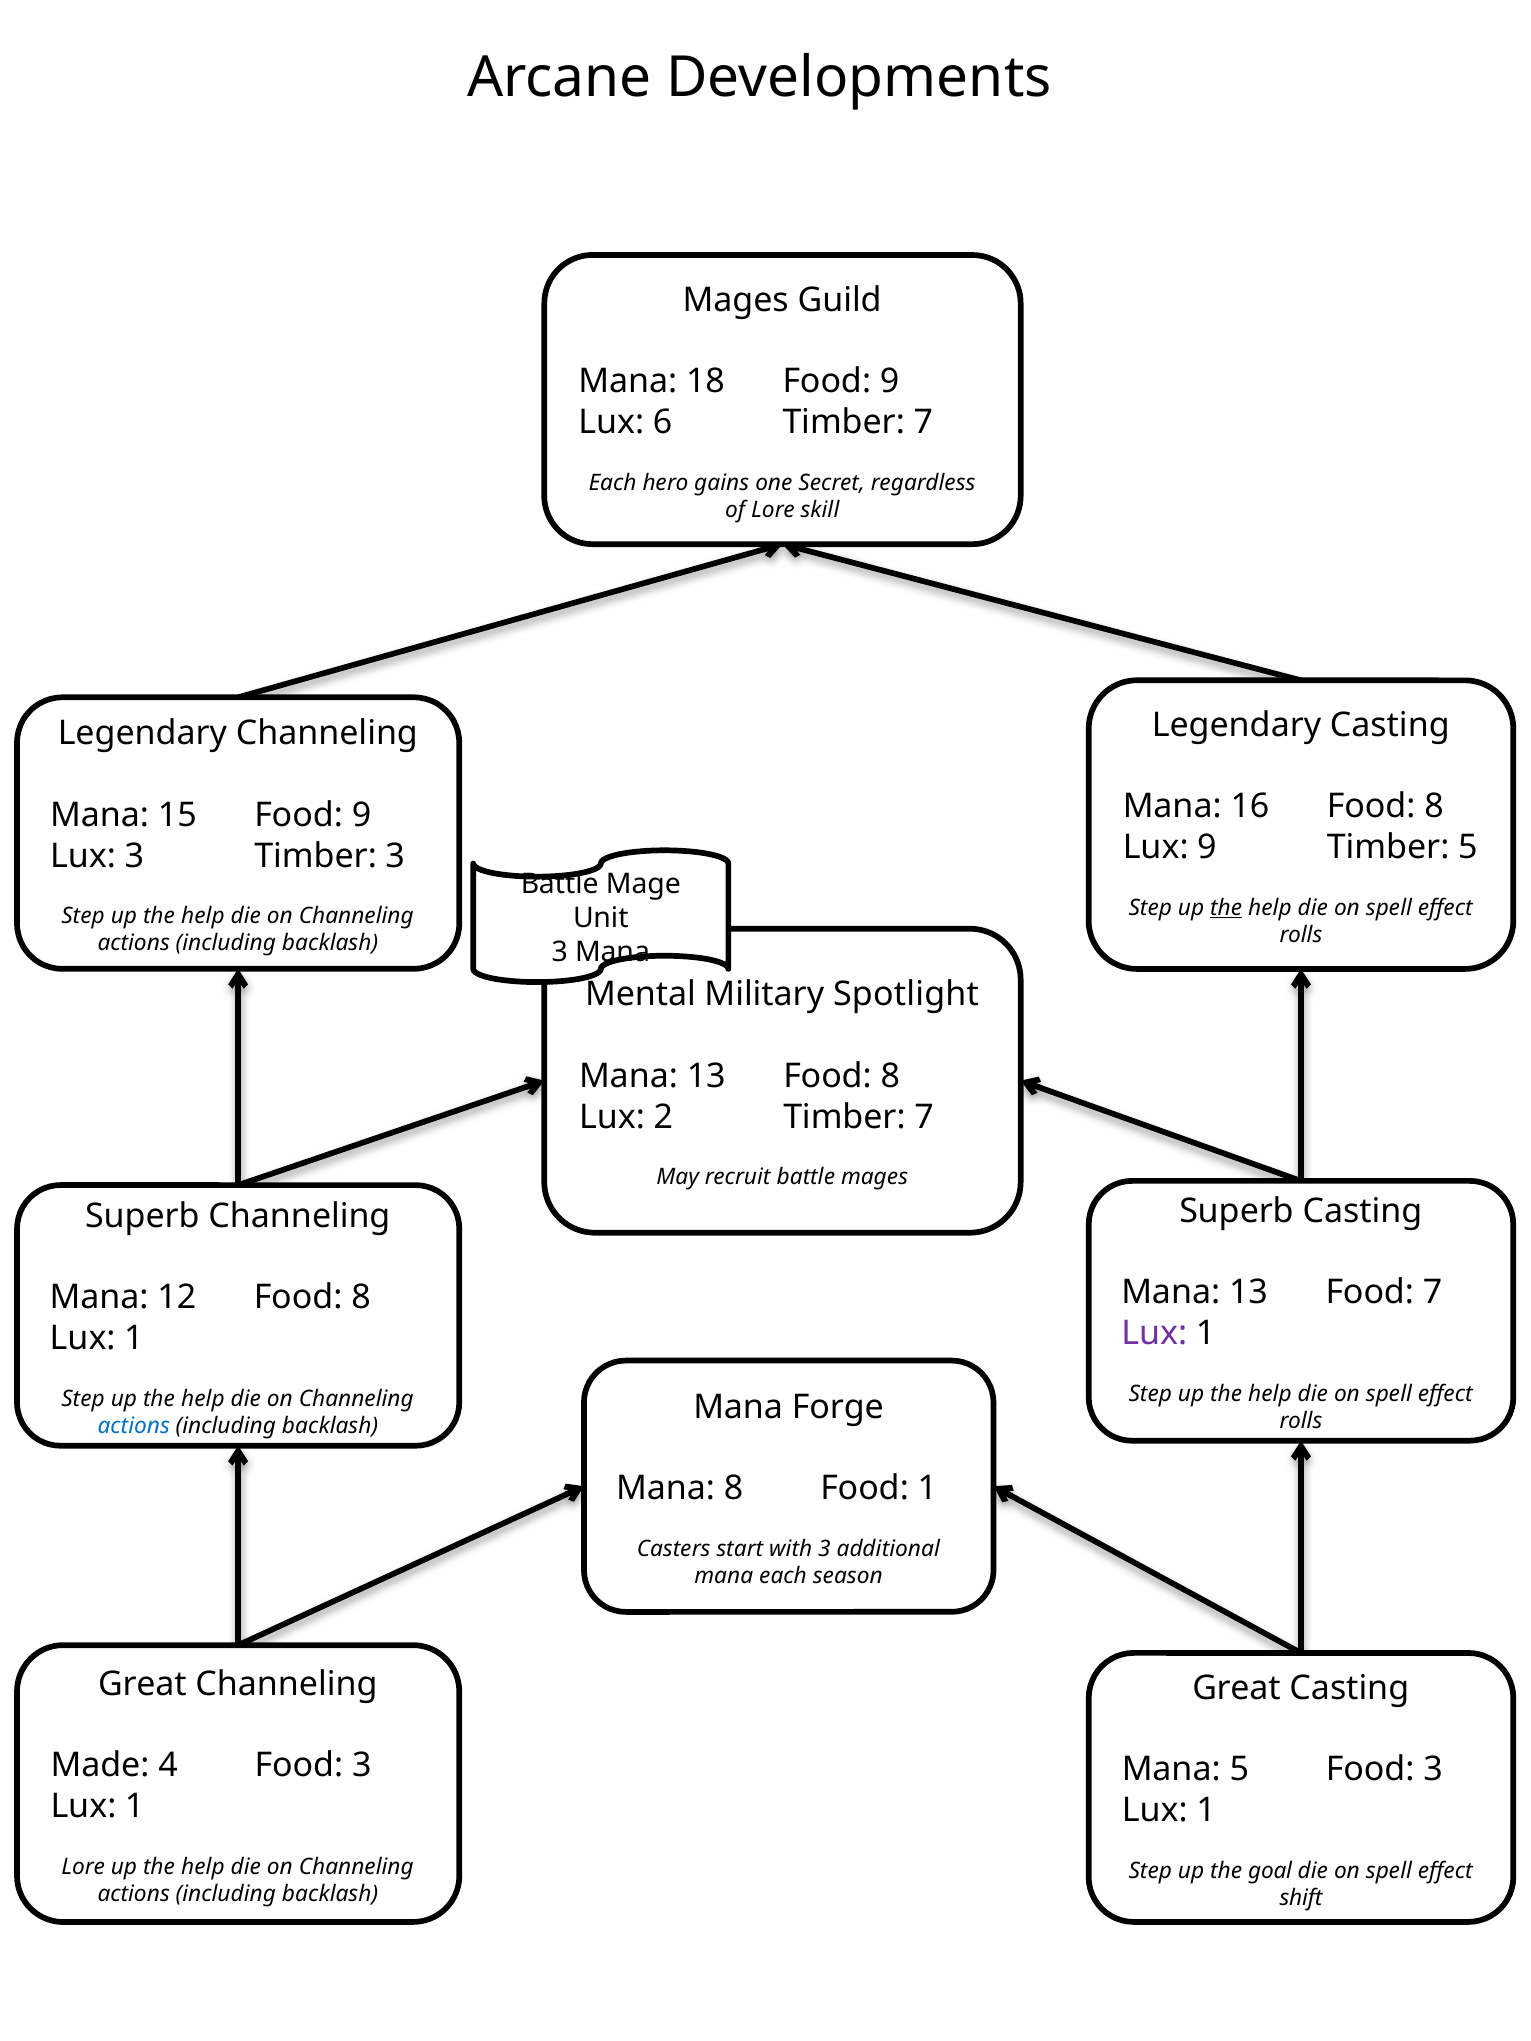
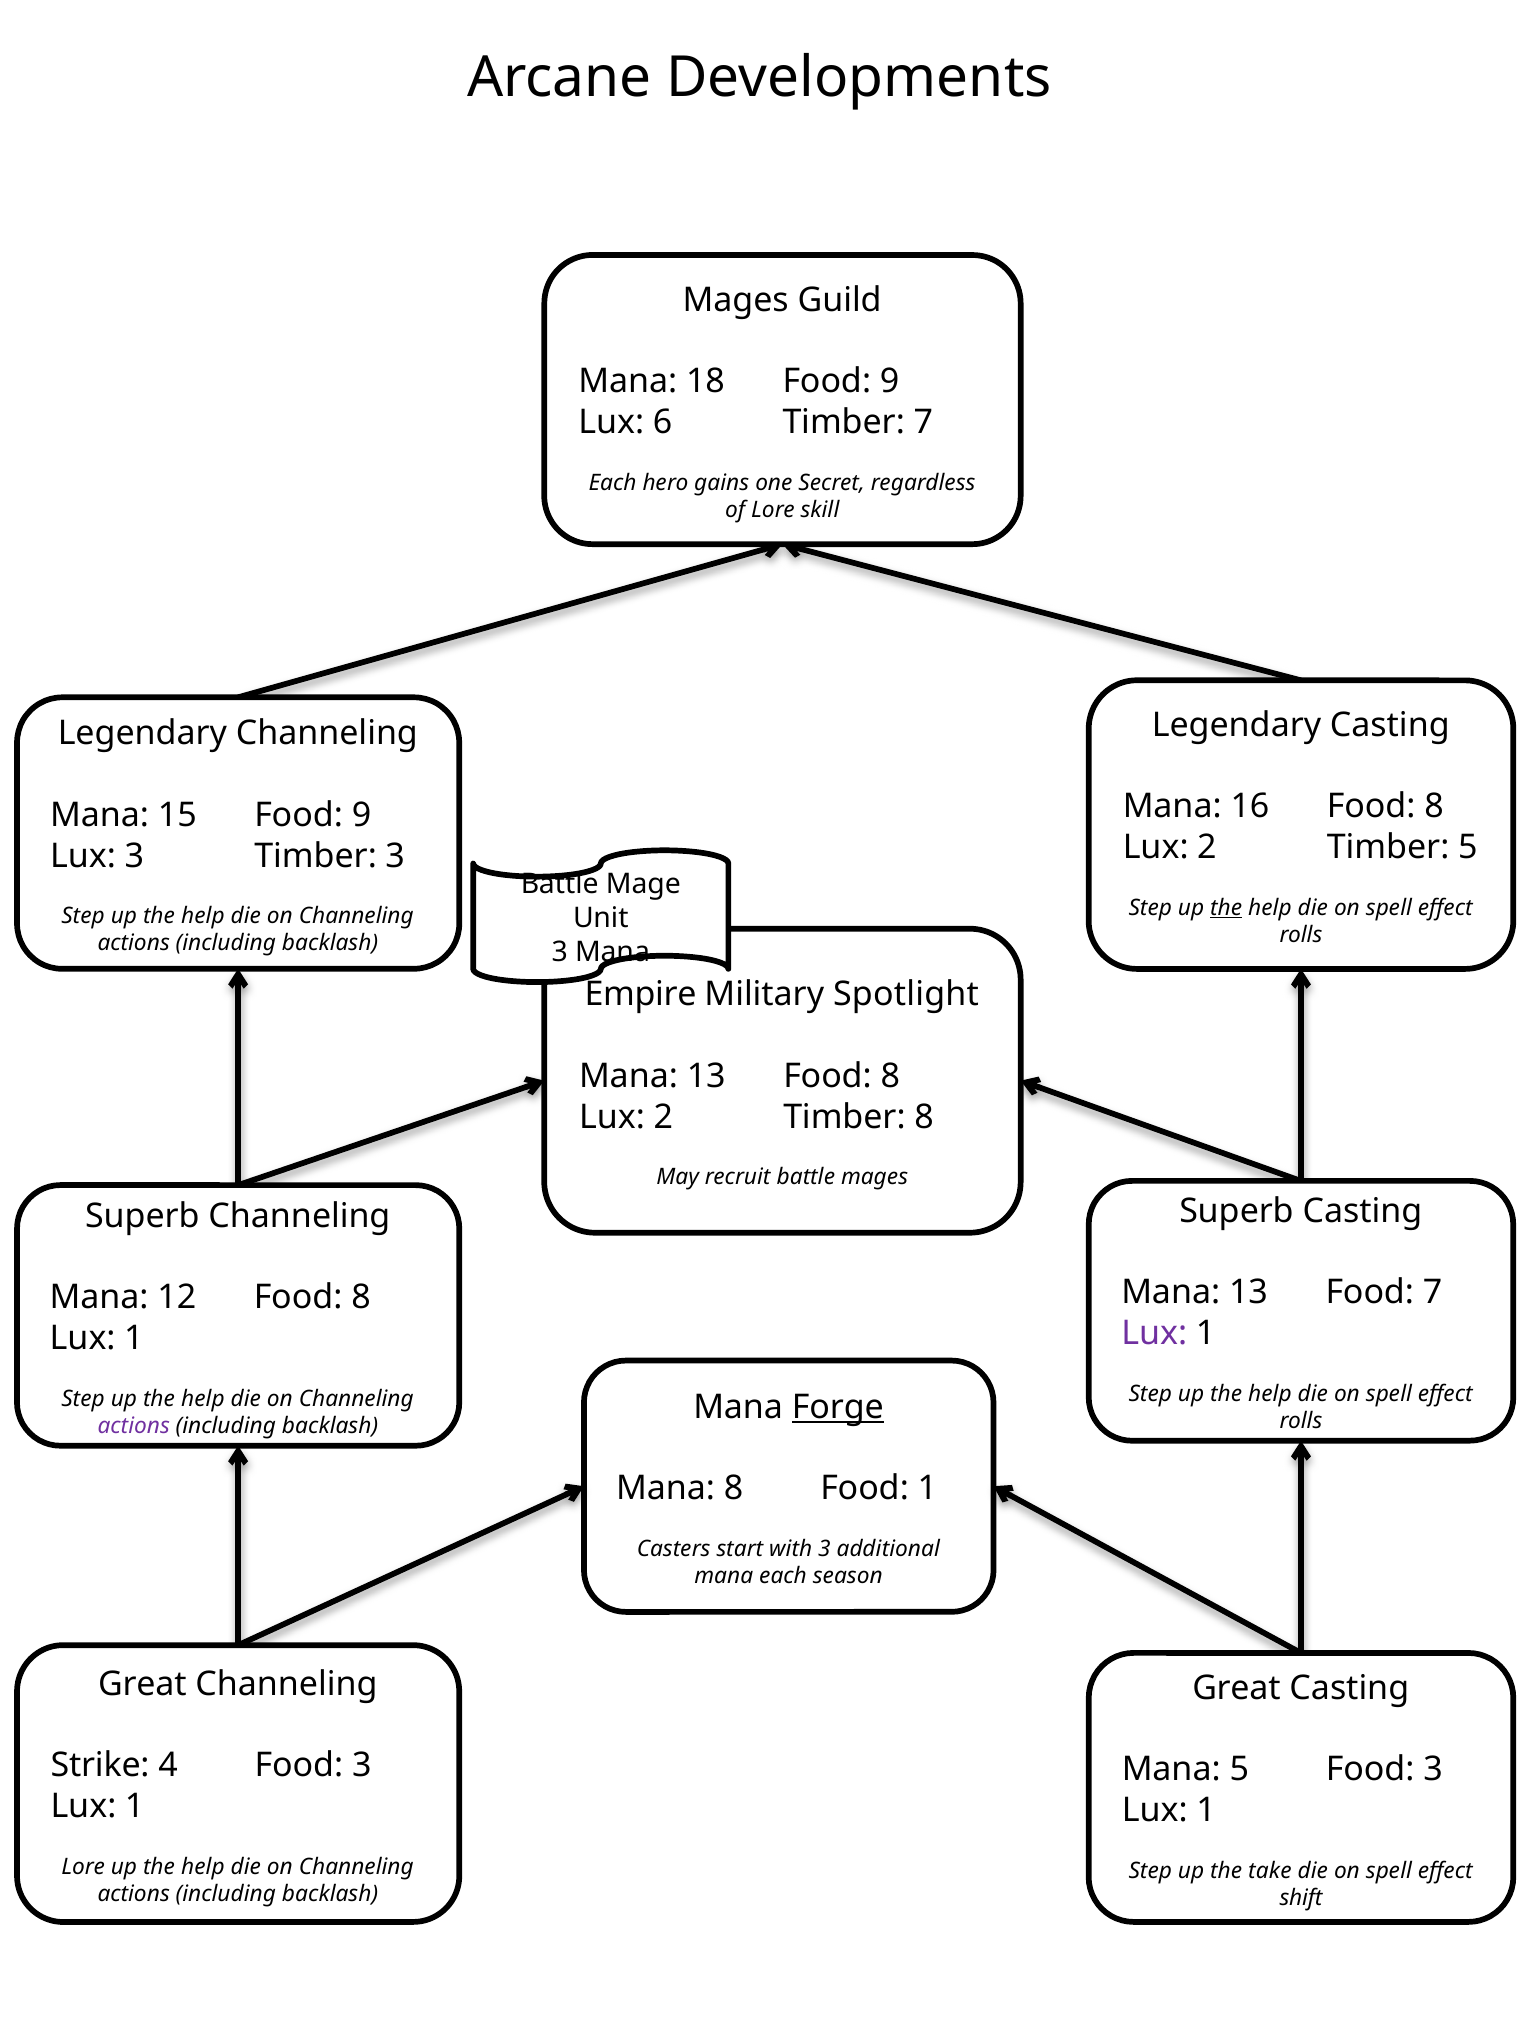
9 at (1207, 848): 9 -> 2
Mental: Mental -> Empire
2 Timber 7: 7 -> 8
Forge underline: none -> present
actions at (134, 1426) colour: blue -> purple
Made: Made -> Strike
goal: goal -> take
